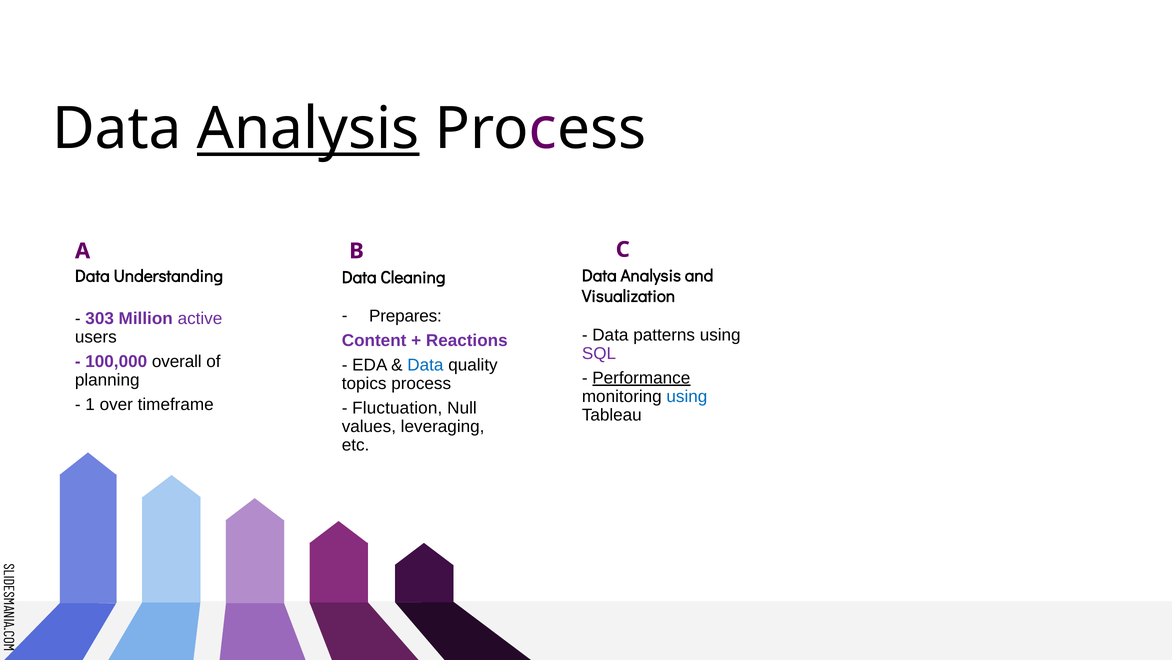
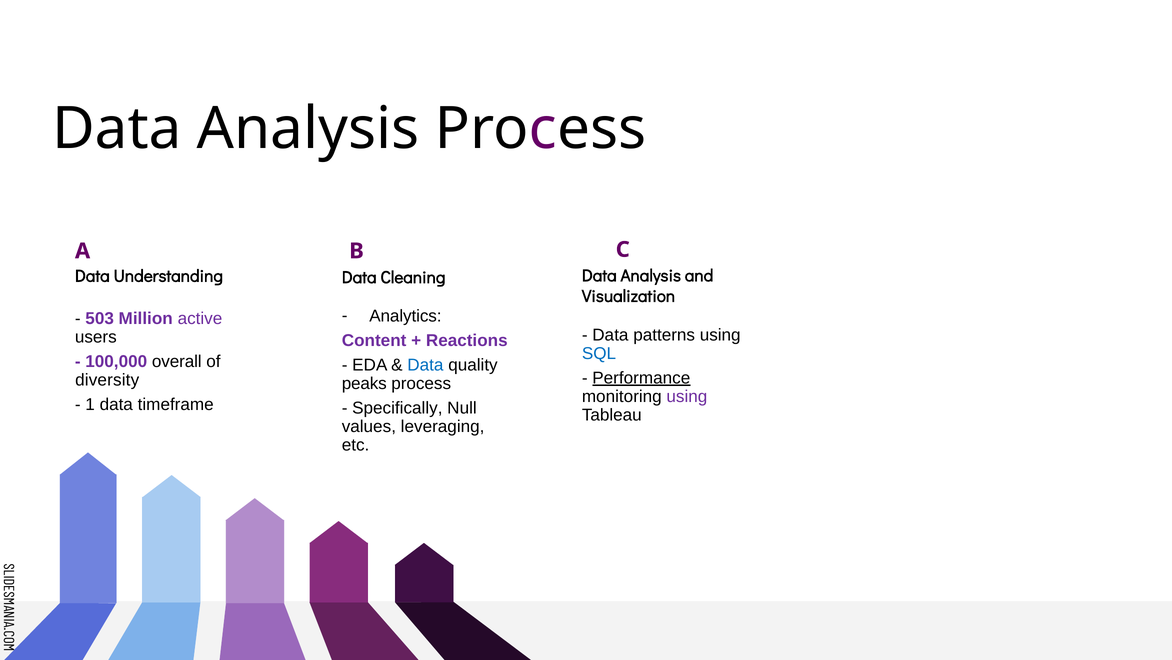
Analysis at (308, 129) underline: present -> none
Prepares: Prepares -> Analytics
303: 303 -> 503
SQL colour: purple -> blue
planning: planning -> diversity
topics: topics -> peaks
using at (687, 396) colour: blue -> purple
1 over: over -> data
Fluctuation: Fluctuation -> Specifically
